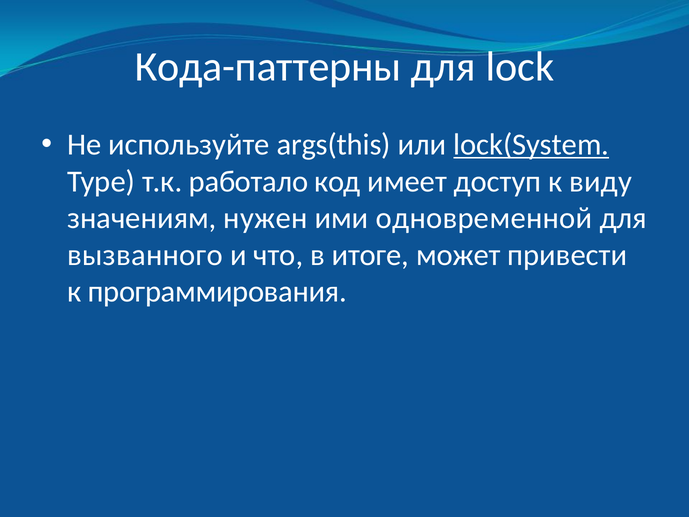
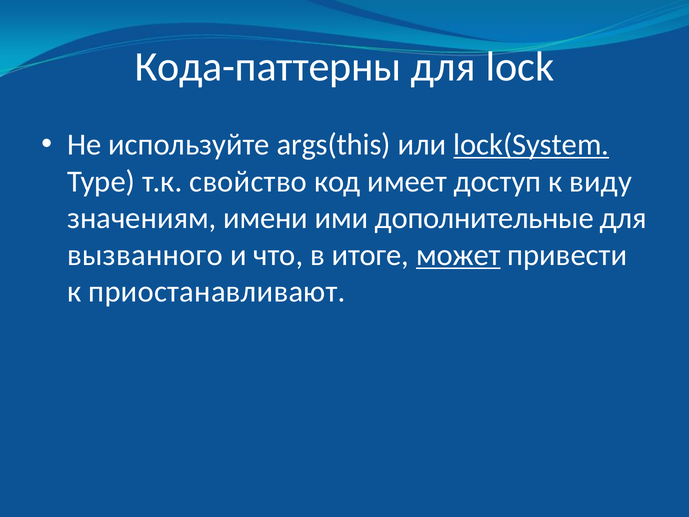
работало: работало -> свойство
нужен: нужен -> имени
одновременной: одновременной -> дополнительные
может underline: none -> present
программирования: программирования -> приостанавливают
